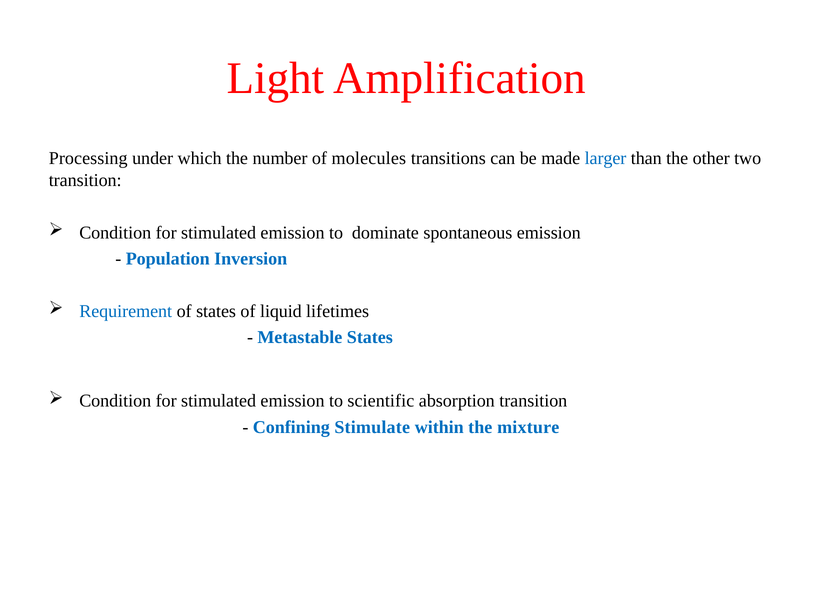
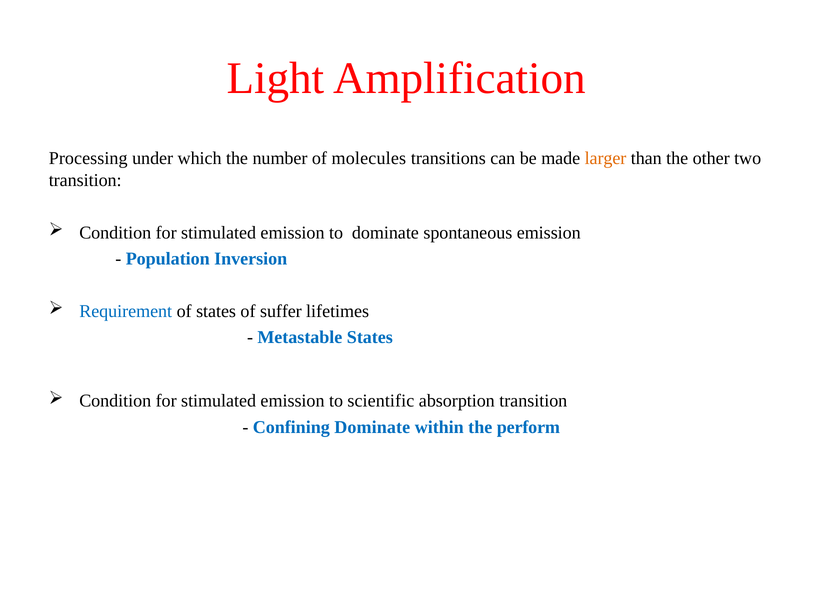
larger colour: blue -> orange
liquid: liquid -> suffer
Confining Stimulate: Stimulate -> Dominate
mixture: mixture -> perform
